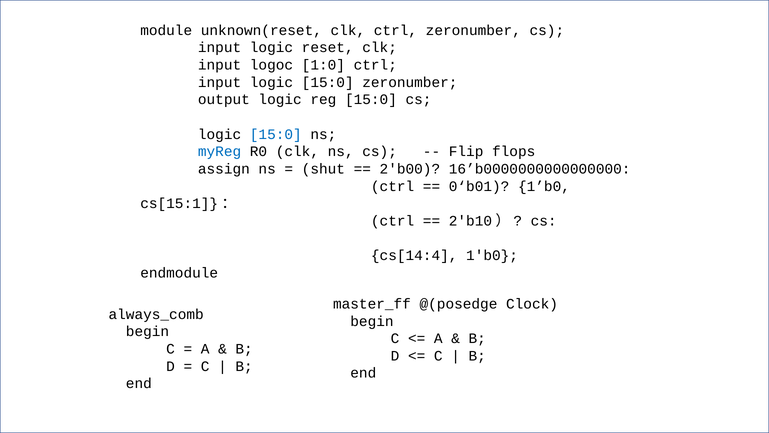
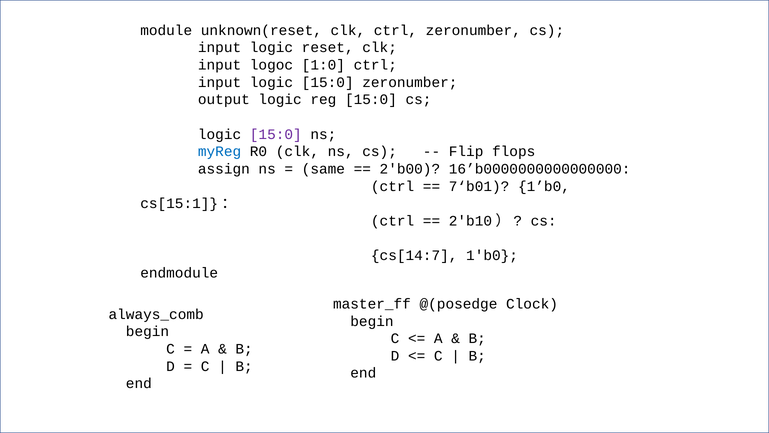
15:0 at (276, 134) colour: blue -> purple
shut: shut -> same
0‘b01: 0‘b01 -> 7‘b01
cs[14:4: cs[14:4 -> cs[14:7
